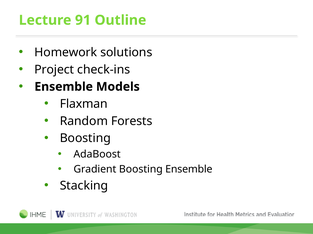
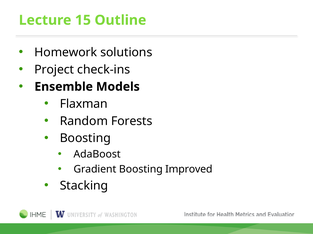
91: 91 -> 15
Boosting Ensemble: Ensemble -> Improved
